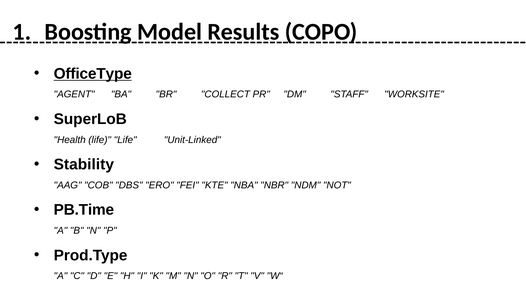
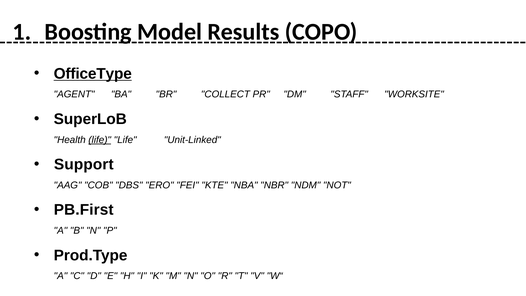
life at (100, 140) underline: none -> present
Stability: Stability -> Support
PB.Time: PB.Time -> PB.First
